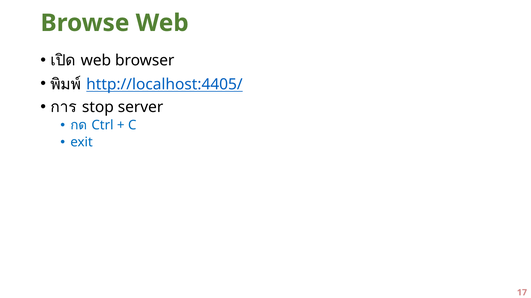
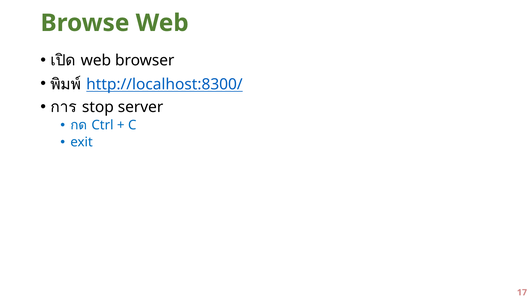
http://localhost:4405/: http://localhost:4405/ -> http://localhost:8300/
